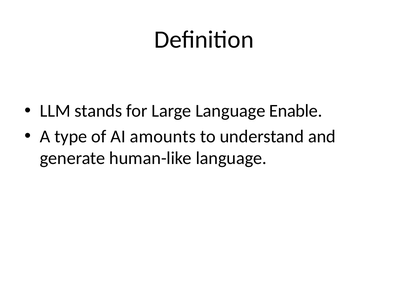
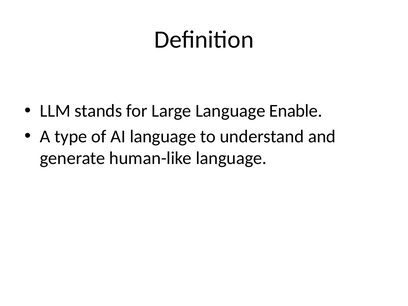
AI amounts: amounts -> language
